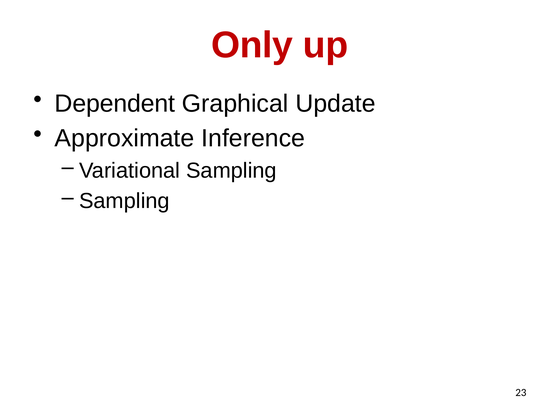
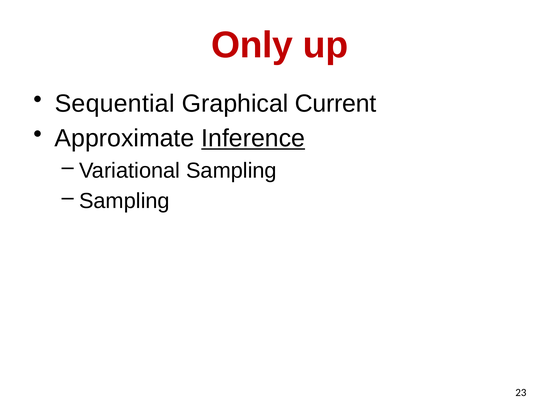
Dependent: Dependent -> Sequential
Update: Update -> Current
Inference underline: none -> present
